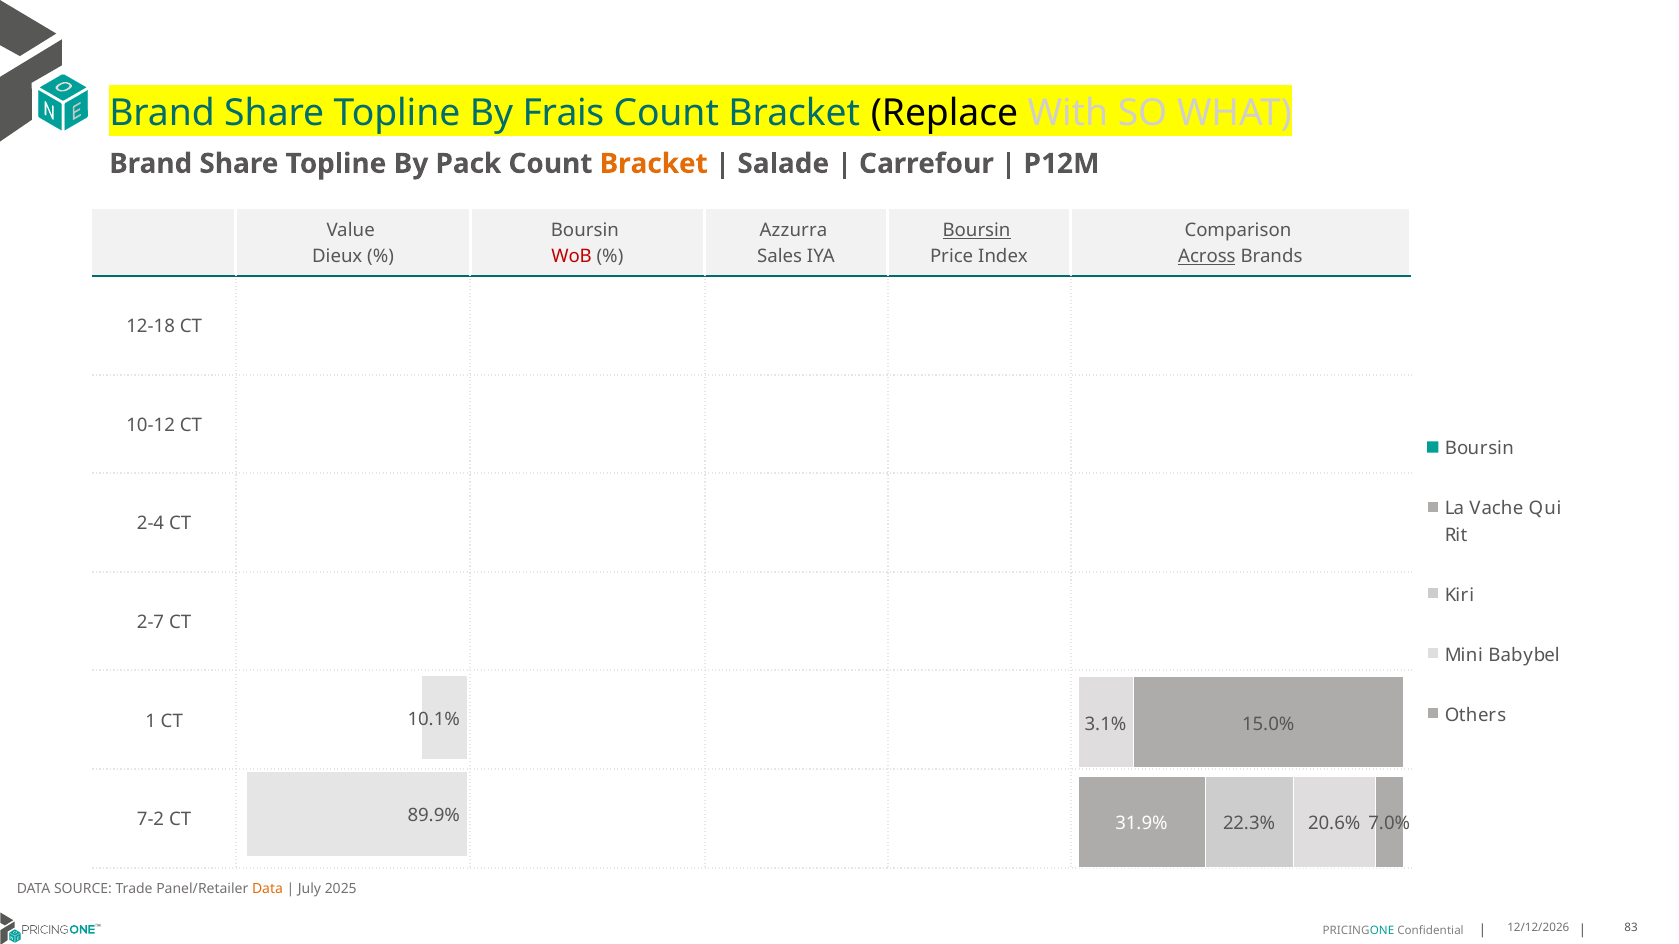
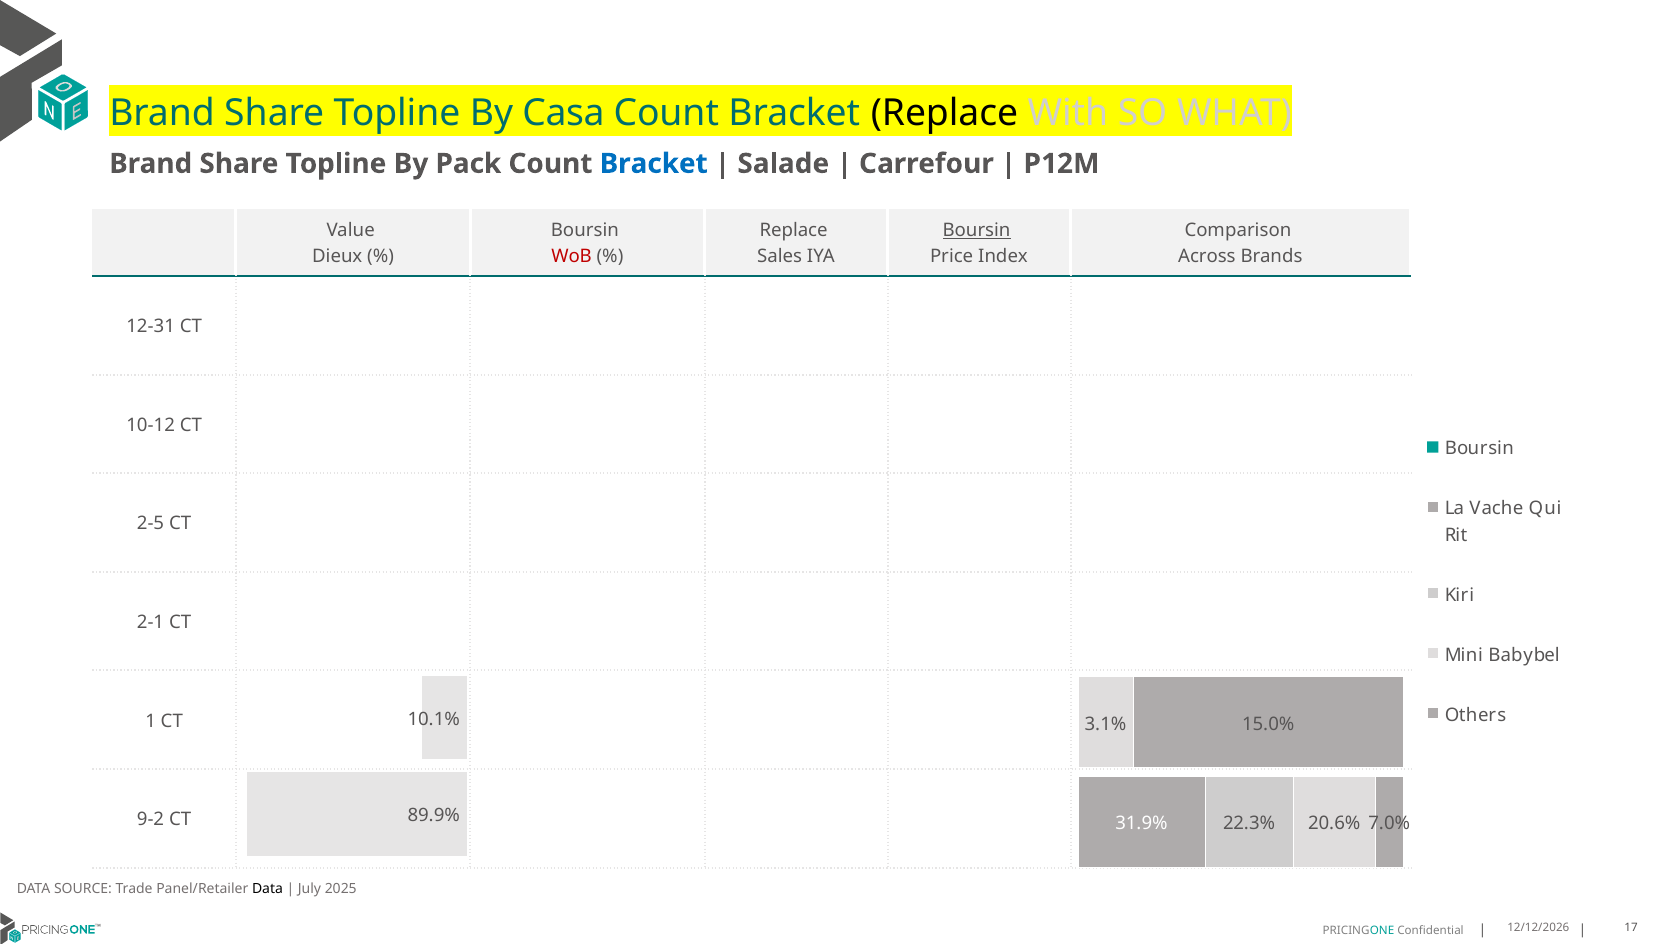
Frais: Frais -> Casa
Bracket at (654, 164) colour: orange -> blue
Azzurra at (793, 231): Azzurra -> Replace
Across underline: present -> none
12-18: 12-18 -> 12-31
2-4: 2-4 -> 2-5
2-7: 2-7 -> 2-1
7-2: 7-2 -> 9-2
Data at (267, 890) colour: orange -> black
83: 83 -> 17
